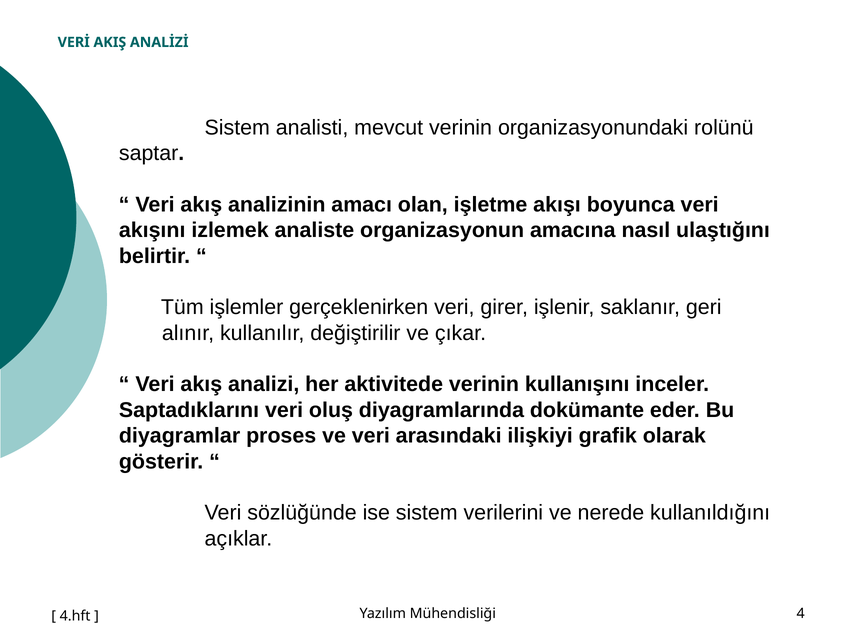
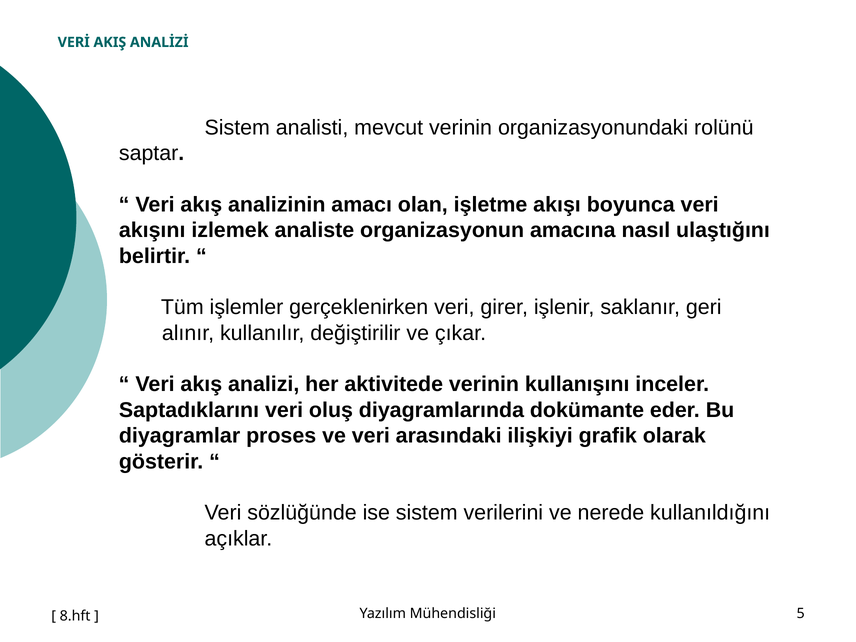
4: 4 -> 5
4.hft: 4.hft -> 8.hft
